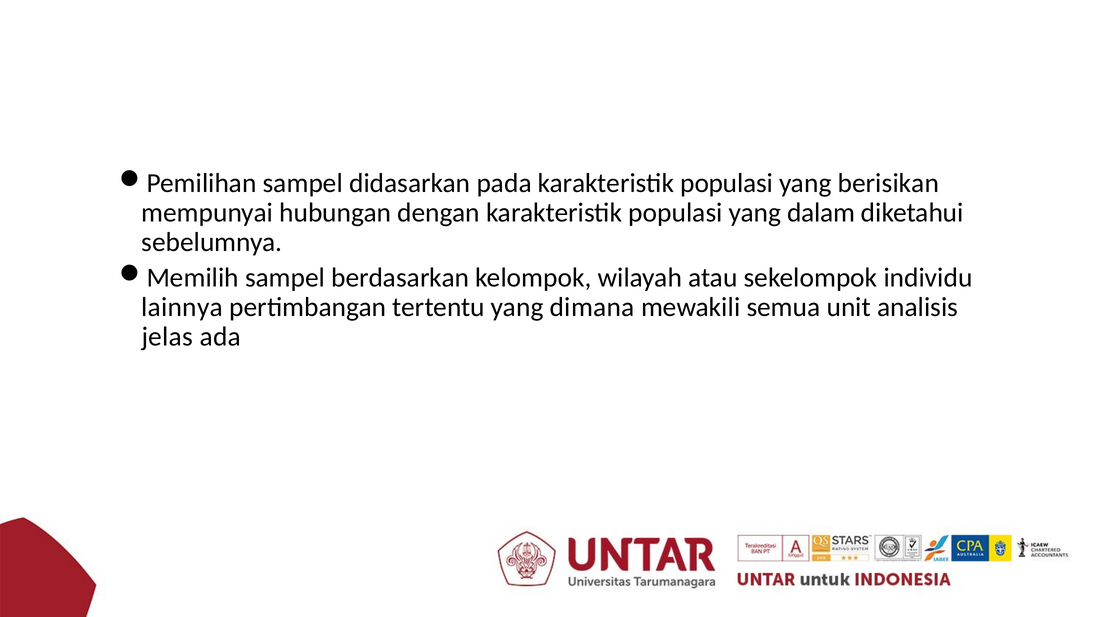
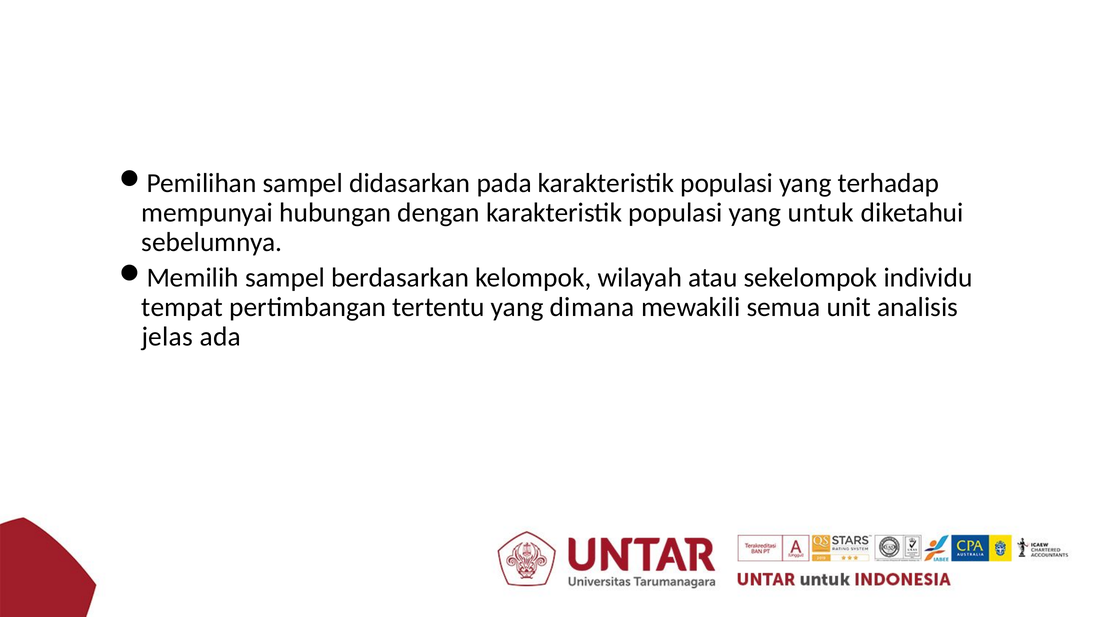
berisikan: berisikan -> terhadap
dalam: dalam -> untuk
lainnya: lainnya -> tempat
